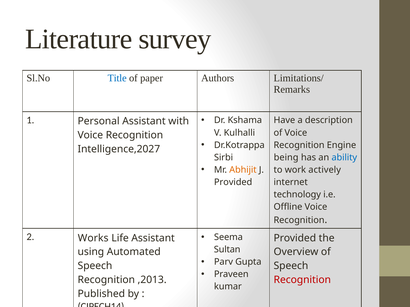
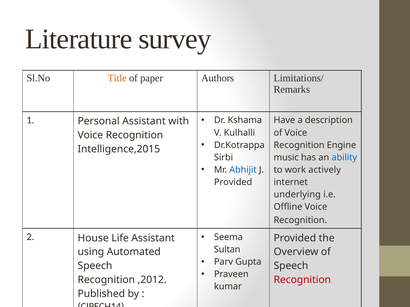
Title colour: blue -> orange
Intelligence,2027: Intelligence,2027 -> Intelligence,2015
being: being -> music
Abhijit colour: orange -> blue
technology: technology -> underlying
Works: Works -> House
,2013: ,2013 -> ,2012
